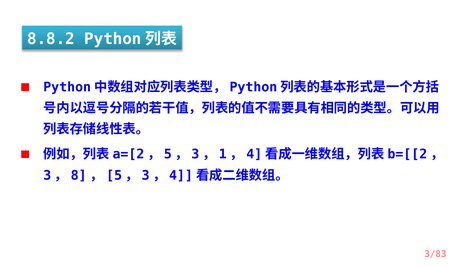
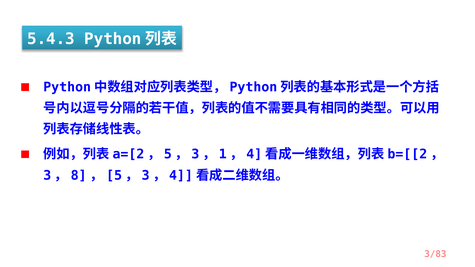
8.8.2: 8.8.2 -> 5.4.3
